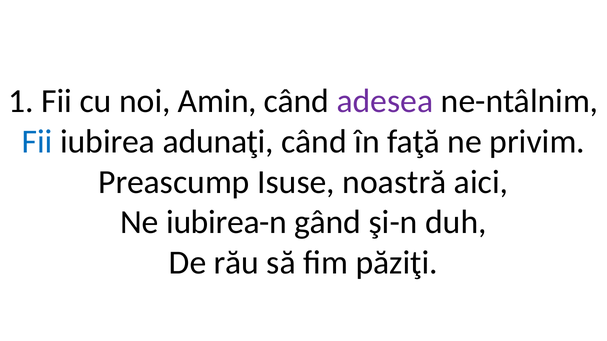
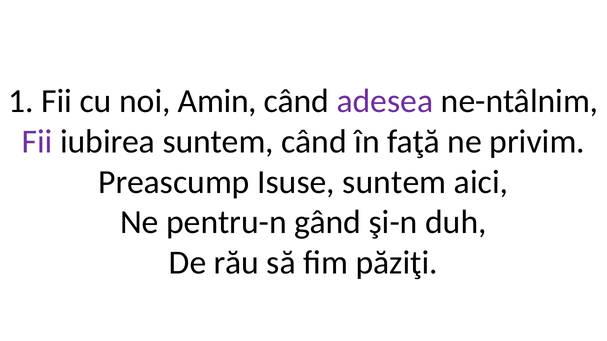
Fii at (37, 142) colour: blue -> purple
iubirea adunaţi: adunaţi -> suntem
Isuse noastră: noastră -> suntem
iubirea-n: iubirea-n -> pentru-n
